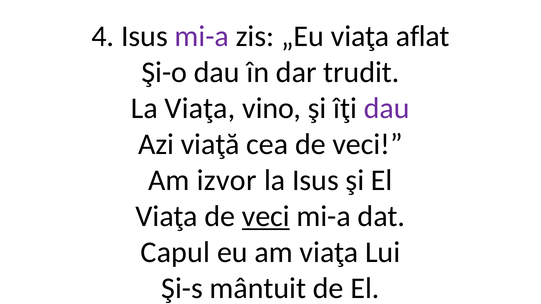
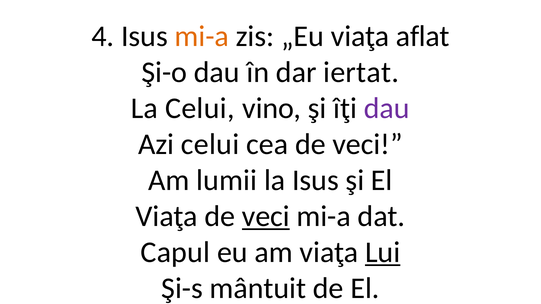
mi-a at (202, 36) colour: purple -> orange
trudit: trudit -> iertat
La Viaţa: Viaţa -> Celui
Azi viaţă: viaţă -> celui
izvor: izvor -> lumii
Lui underline: none -> present
